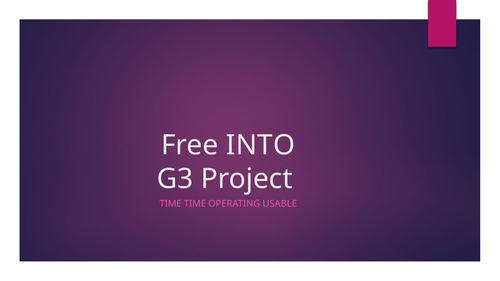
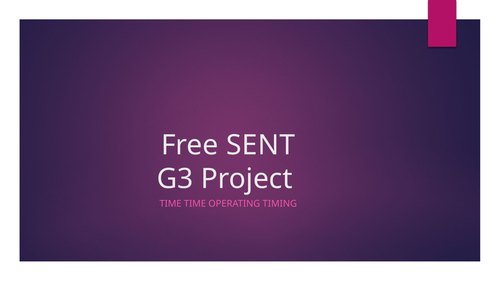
INTO: INTO -> SENT
USABLE: USABLE -> TIMING
